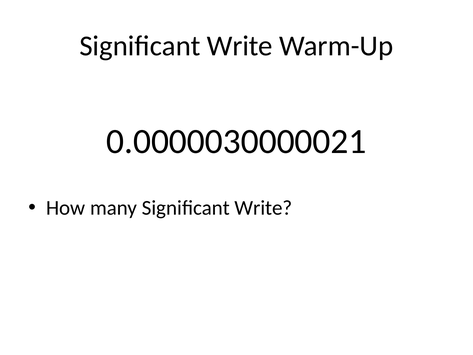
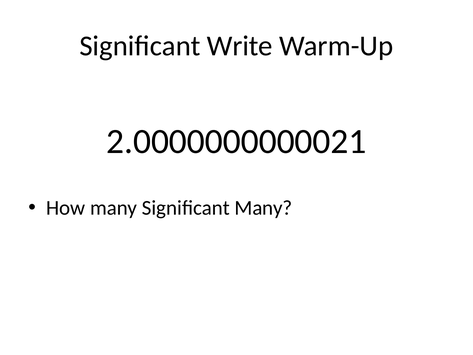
0.0000030000021: 0.0000030000021 -> 2.0000000000021
many Significant Write: Write -> Many
